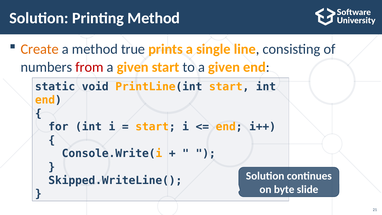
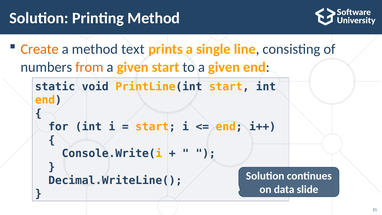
true: true -> text
from colour: red -> orange
Skipped.WriteLine(: Skipped.WriteLine( -> Decimal.WriteLine(
byte: byte -> data
